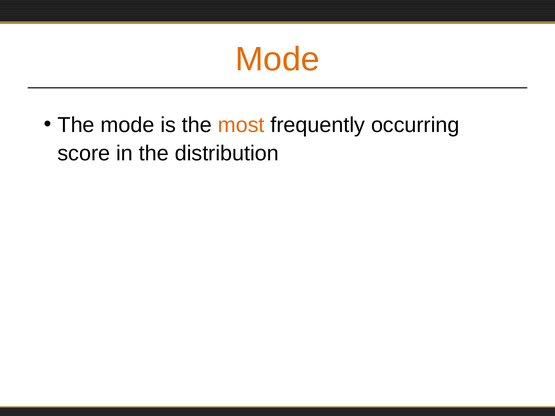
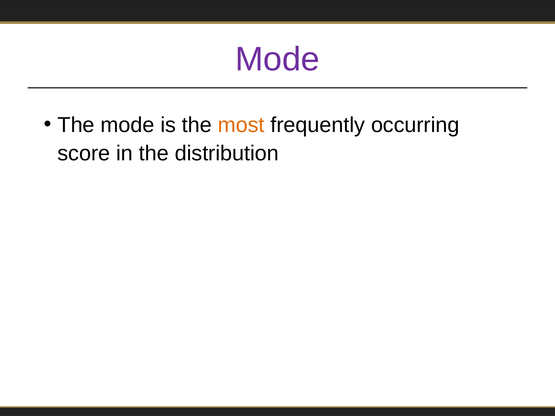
Mode at (277, 59) colour: orange -> purple
